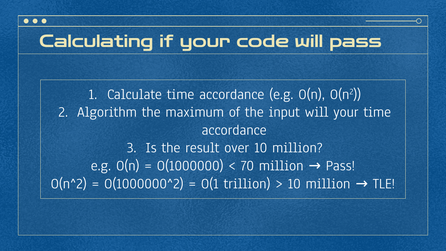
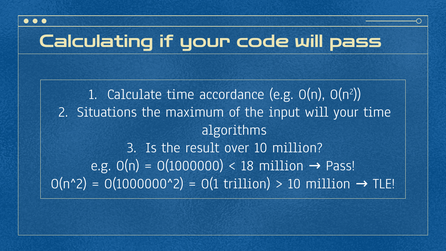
Algorithm: Algorithm -> Situations
accordance at (234, 130): accordance -> algorithms
70: 70 -> 18
